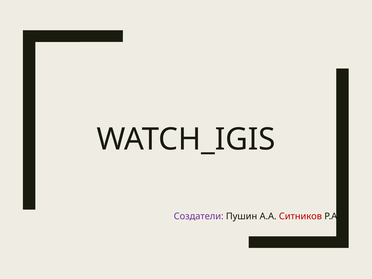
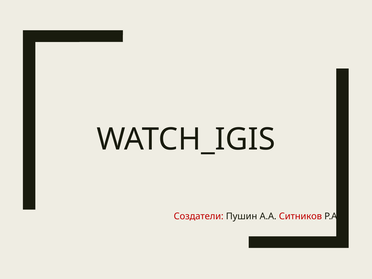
Создатели colour: purple -> red
